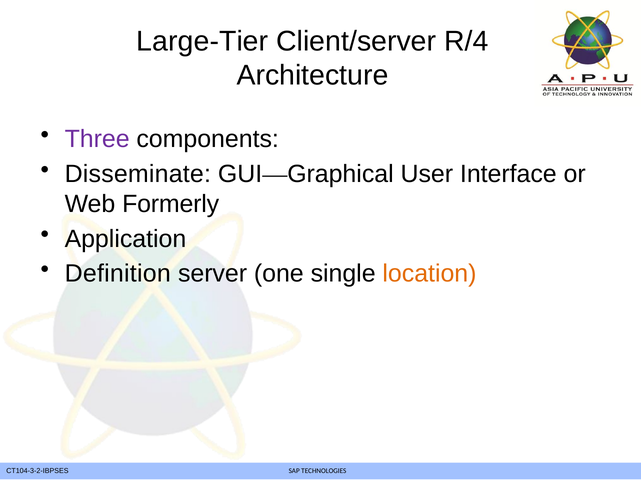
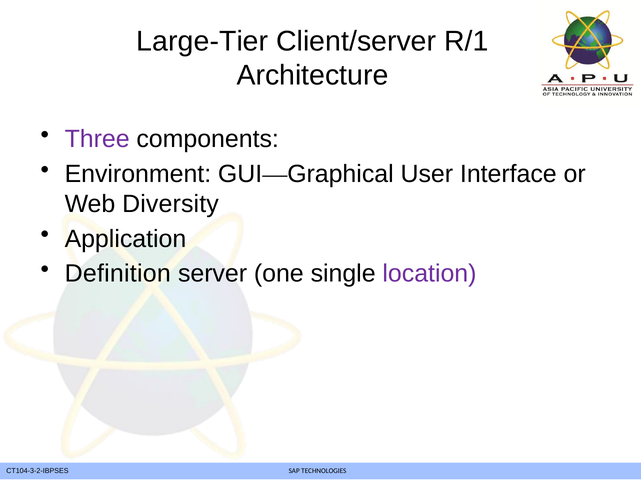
R/4: R/4 -> R/1
Disseminate: Disseminate -> Environment
Formerly: Formerly -> Diversity
location colour: orange -> purple
